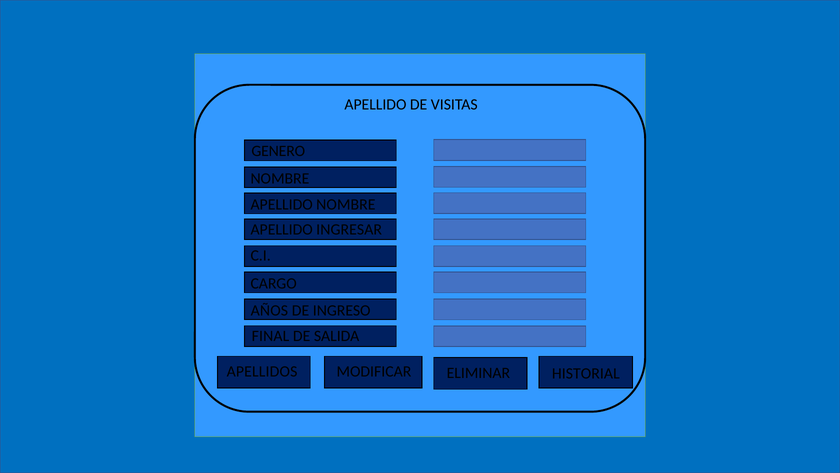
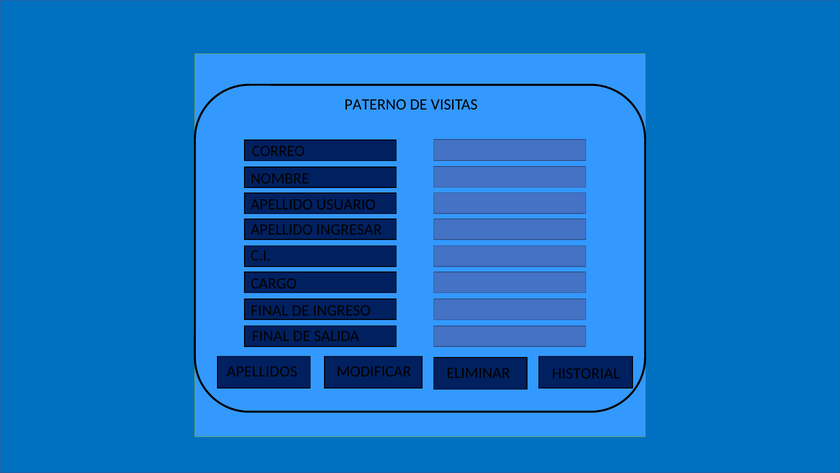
APELLIDO at (375, 105): APELLIDO -> PATERNO
GENERO: GENERO -> CORREO
APELLIDO NOMBRE: NOMBRE -> USUARIO
AÑOS at (269, 310): AÑOS -> FINAL
